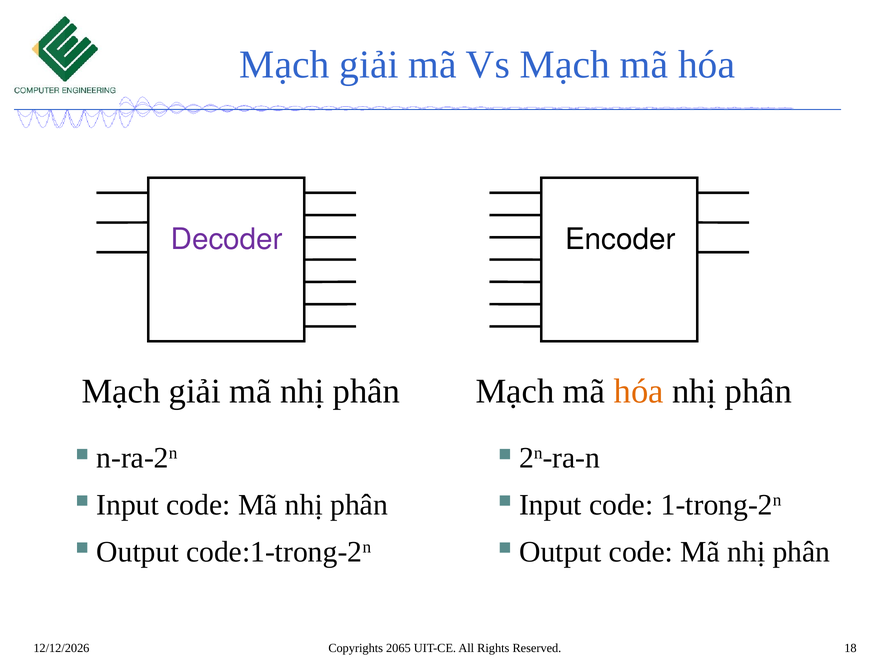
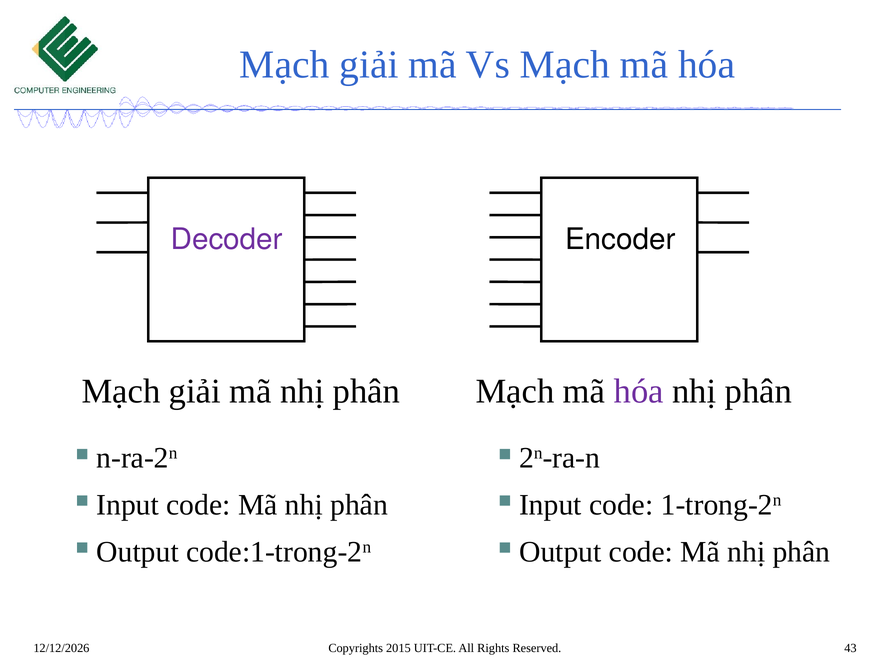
hóa at (639, 391) colour: orange -> purple
2065: 2065 -> 2015
18: 18 -> 43
